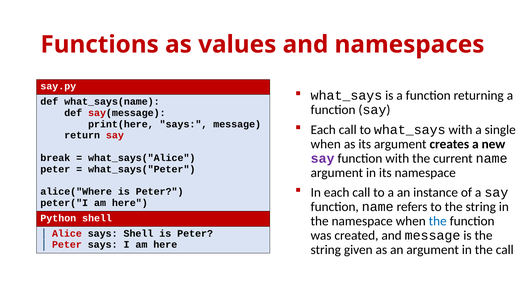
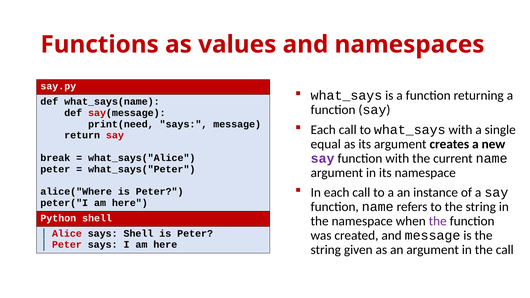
print(here: print(here -> print(need
when at (326, 144): when -> equal
the at (438, 221) colour: blue -> purple
